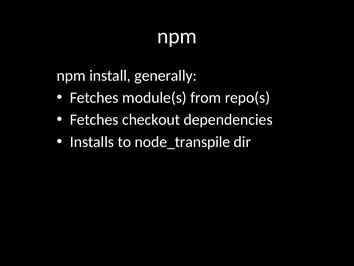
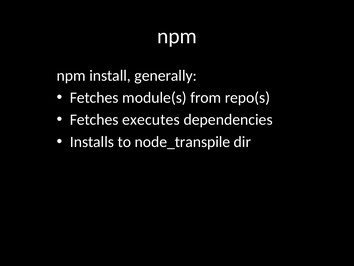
checkout: checkout -> executes
